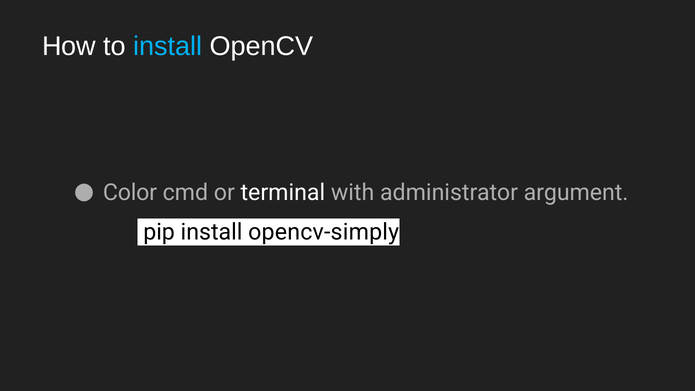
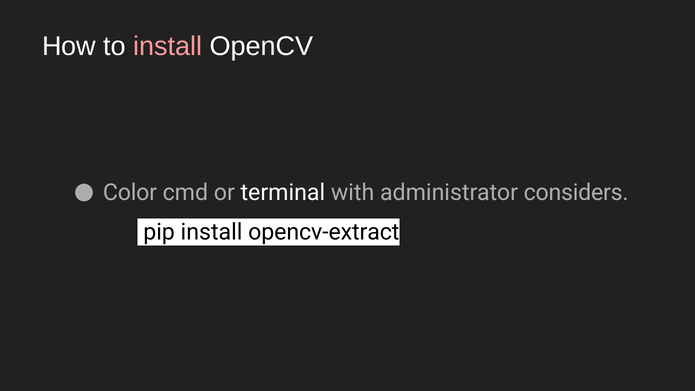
install at (168, 47) colour: light blue -> pink
argument: argument -> considers
opencv-simply: opencv-simply -> opencv-extract
